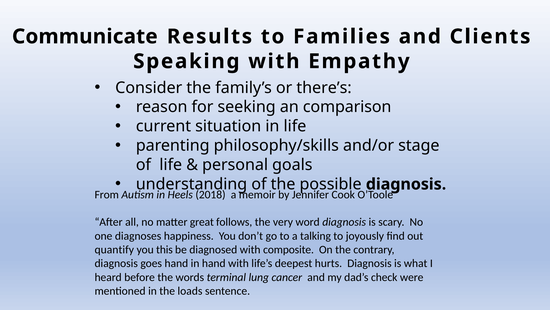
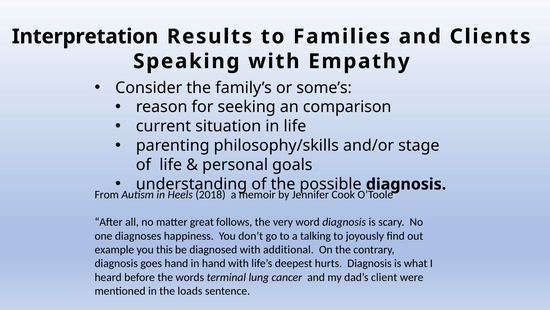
Communicate: Communicate -> Interpretation
there’s: there’s -> some’s
quantify: quantify -> example
composite: composite -> additional
check: check -> client
